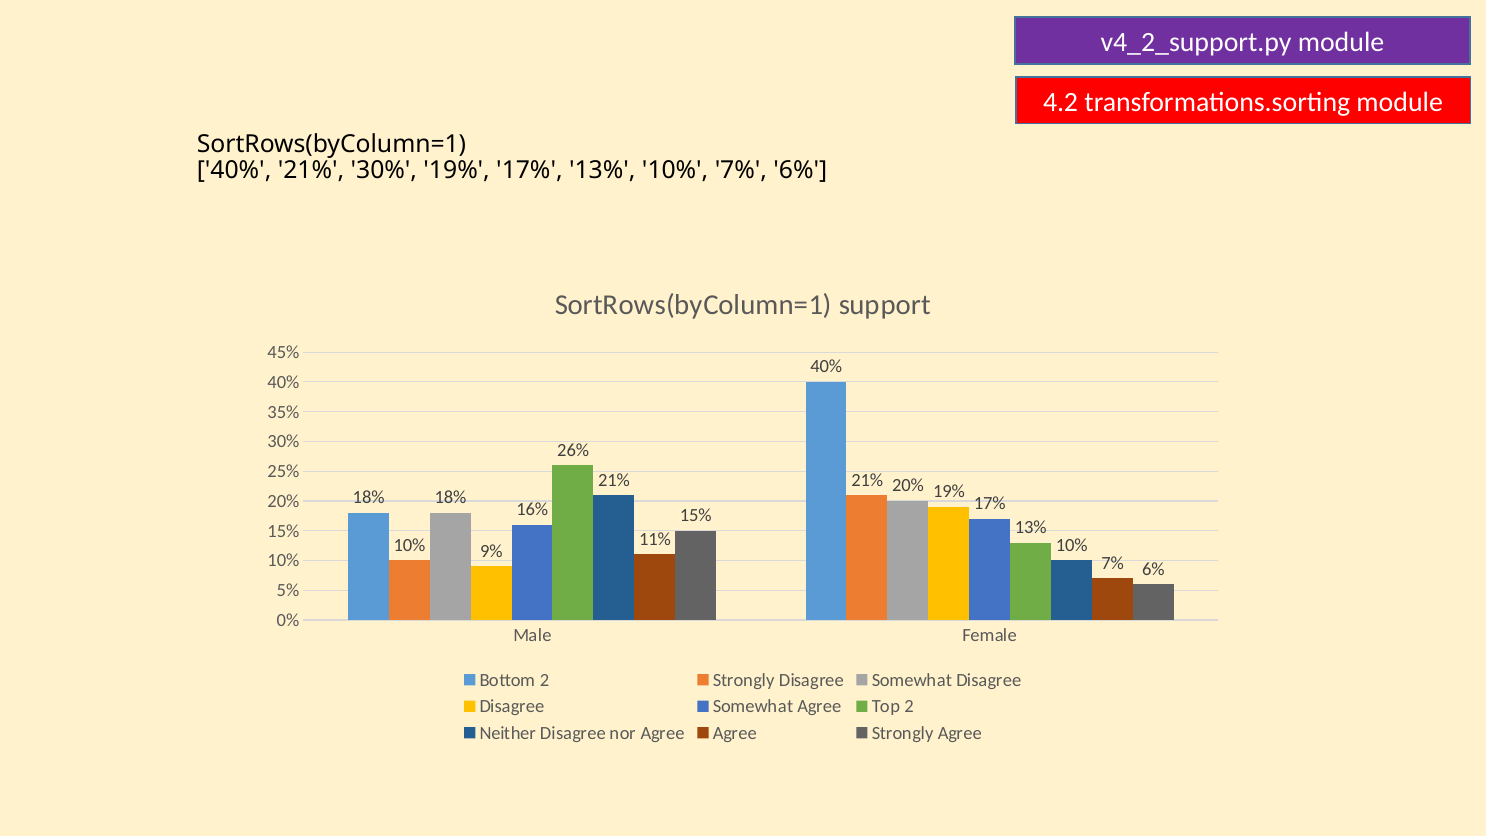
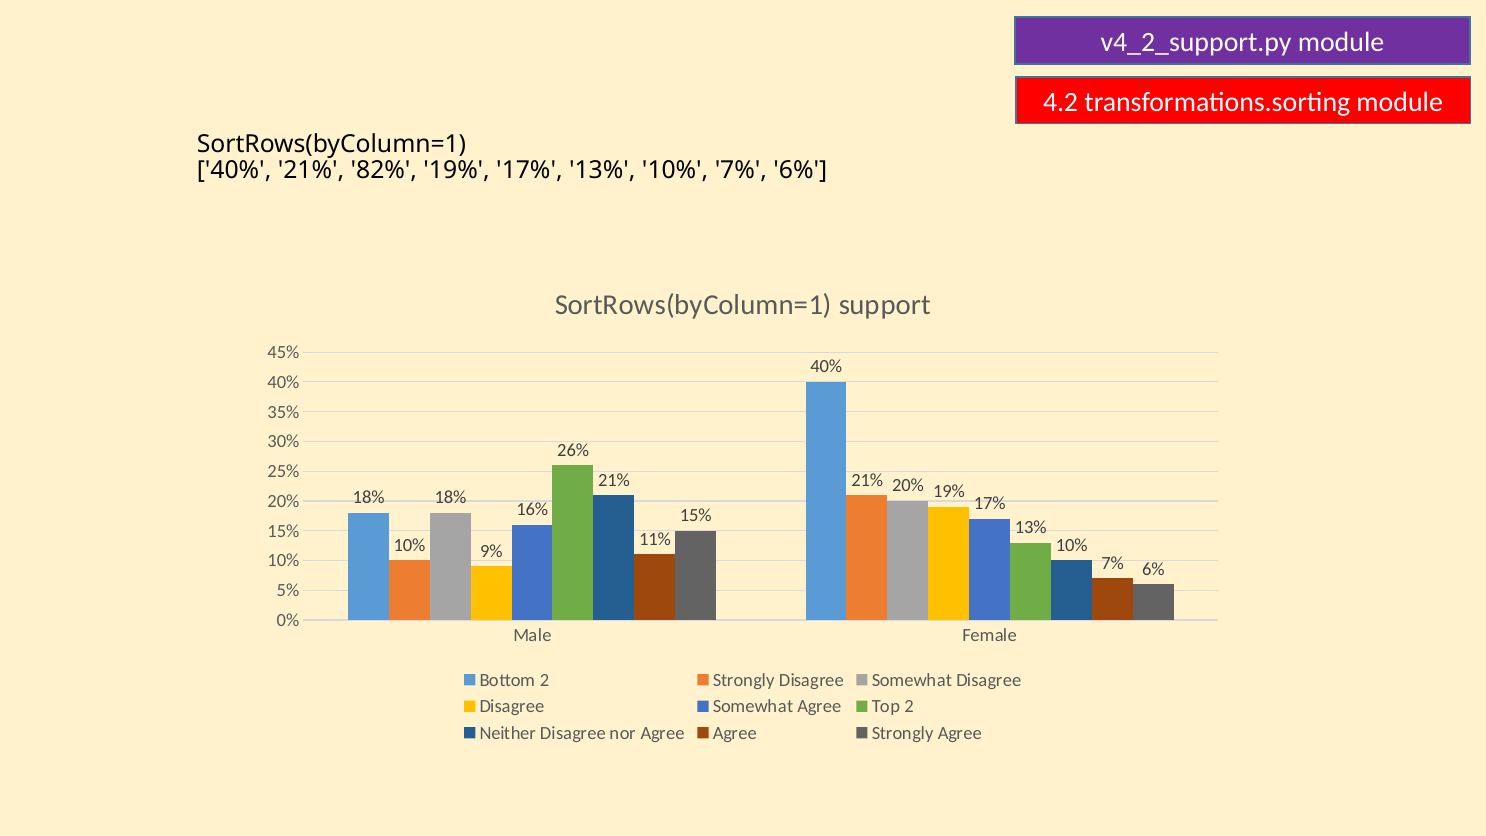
21% 30%: 30% -> 82%
